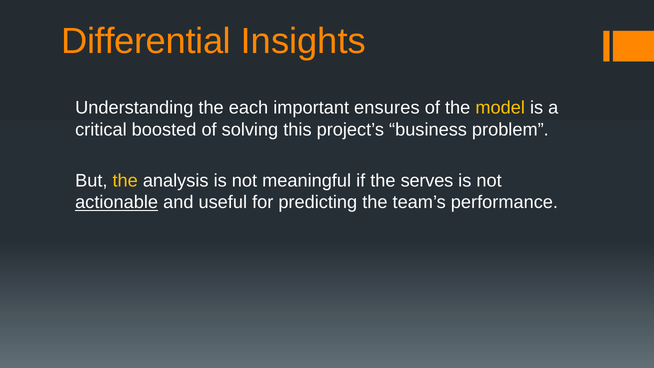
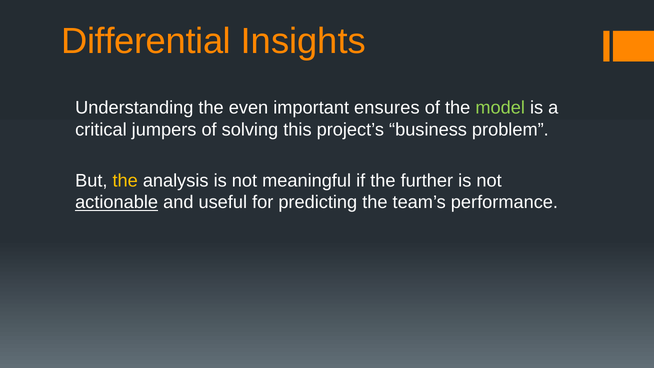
each: each -> even
model colour: yellow -> light green
boosted: boosted -> jumpers
serves: serves -> further
